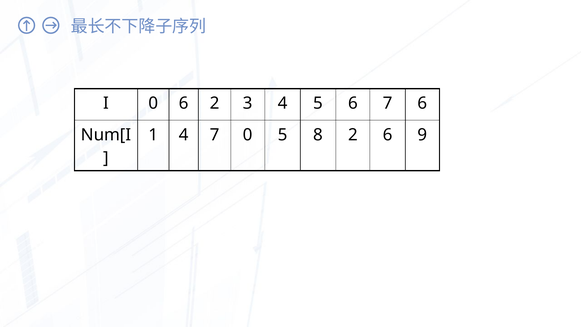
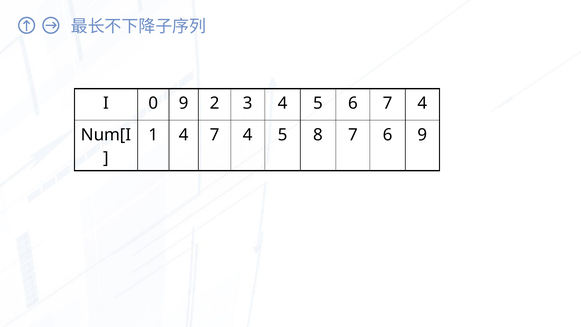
0 6: 6 -> 9
6 7 6: 6 -> 4
4 7 0: 0 -> 4
8 2: 2 -> 7
